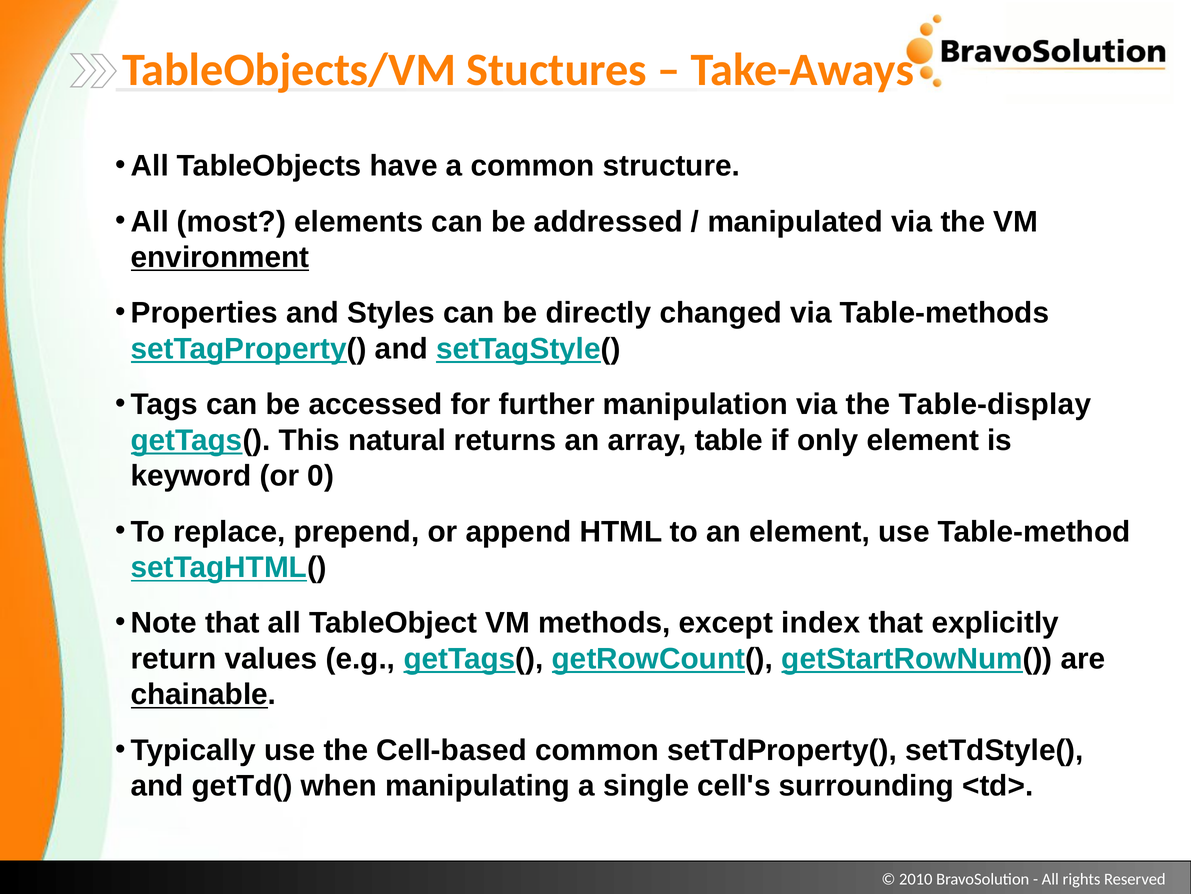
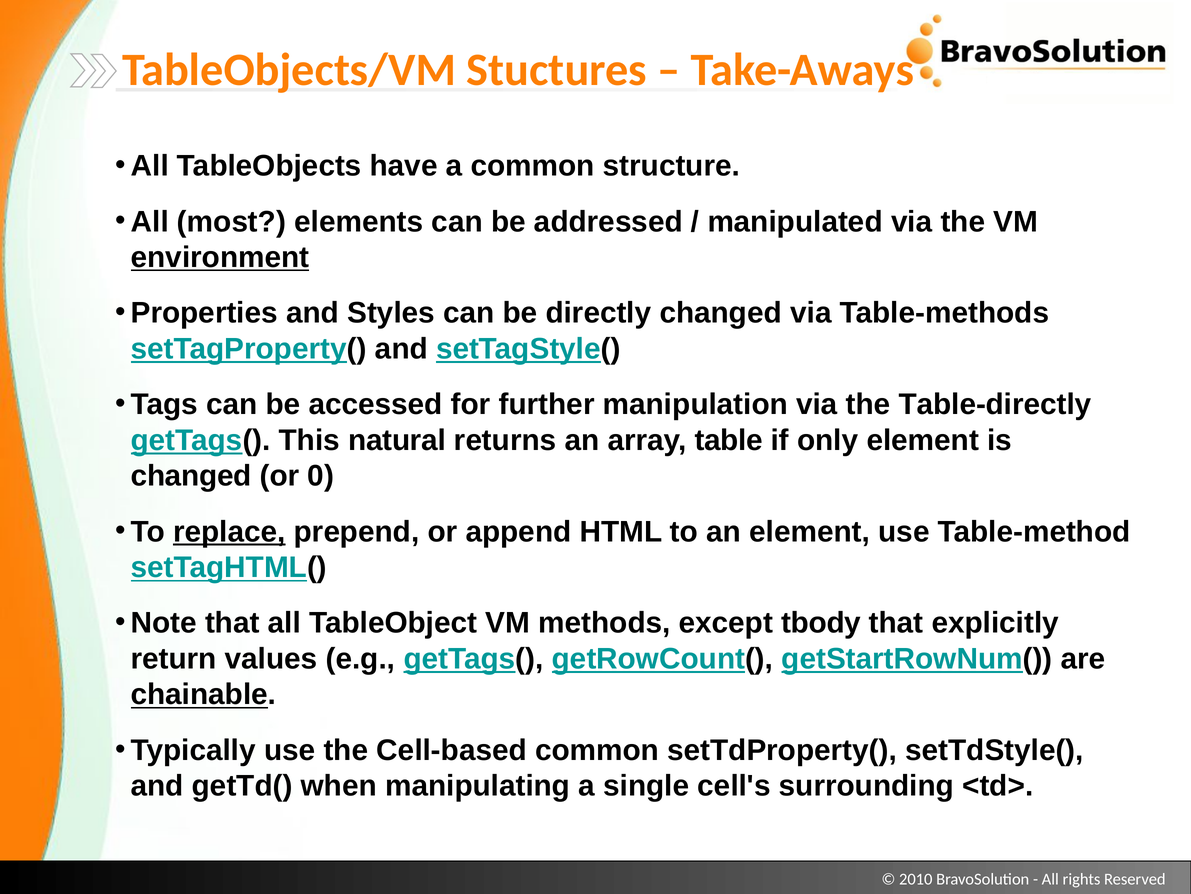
Table-display: Table-display -> Table-directly
keyword at (191, 476): keyword -> changed
replace underline: none -> present
index: index -> tbody
